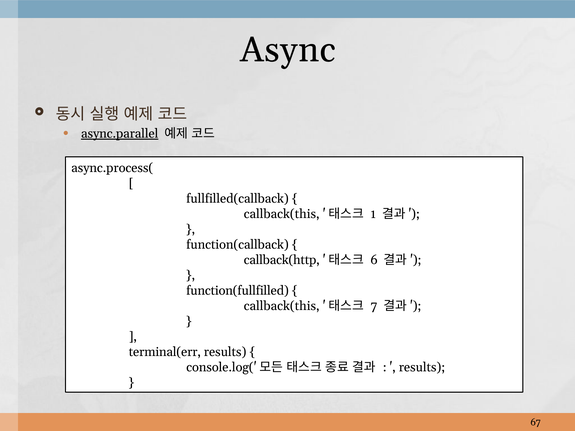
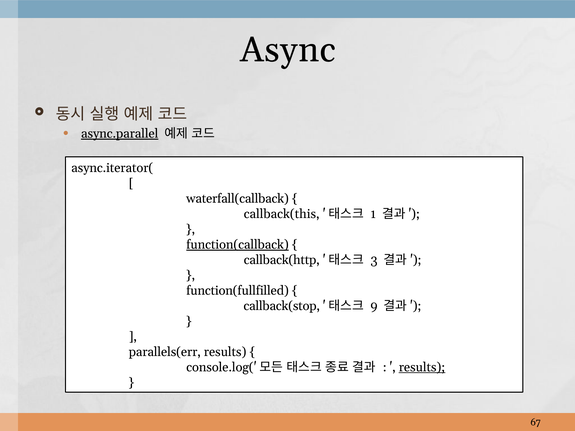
async.process(: async.process( -> async.iterator(
fullfilled(callback: fullfilled(callback -> waterfall(callback
function(callback underline: none -> present
6: 6 -> 3
callback(this at (282, 306): callback(this -> callback(stop
7: 7 -> 9
terminal(err: terminal(err -> parallels(err
results at (422, 367) underline: none -> present
